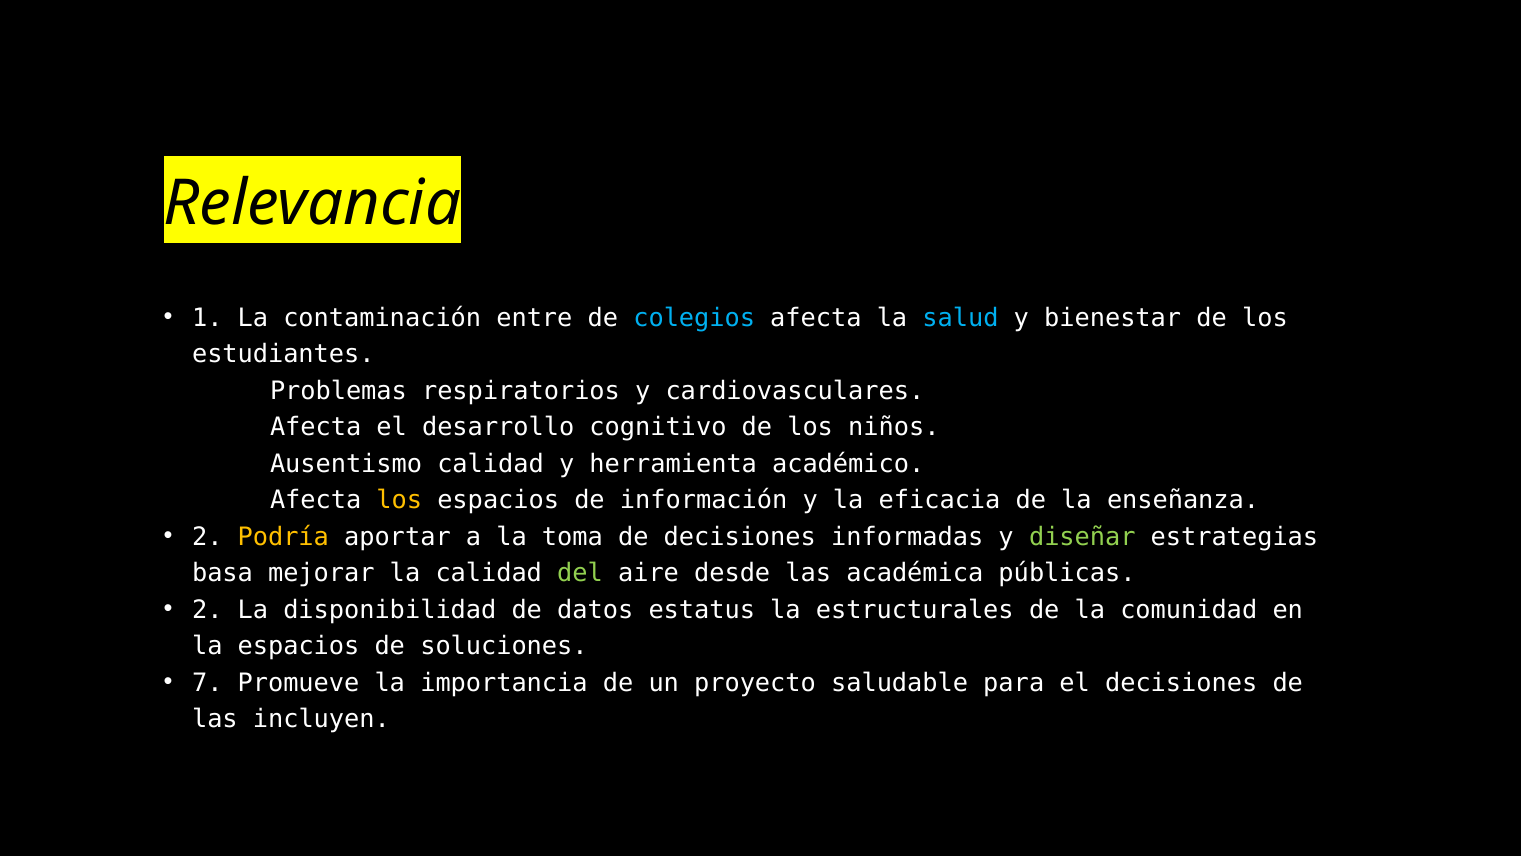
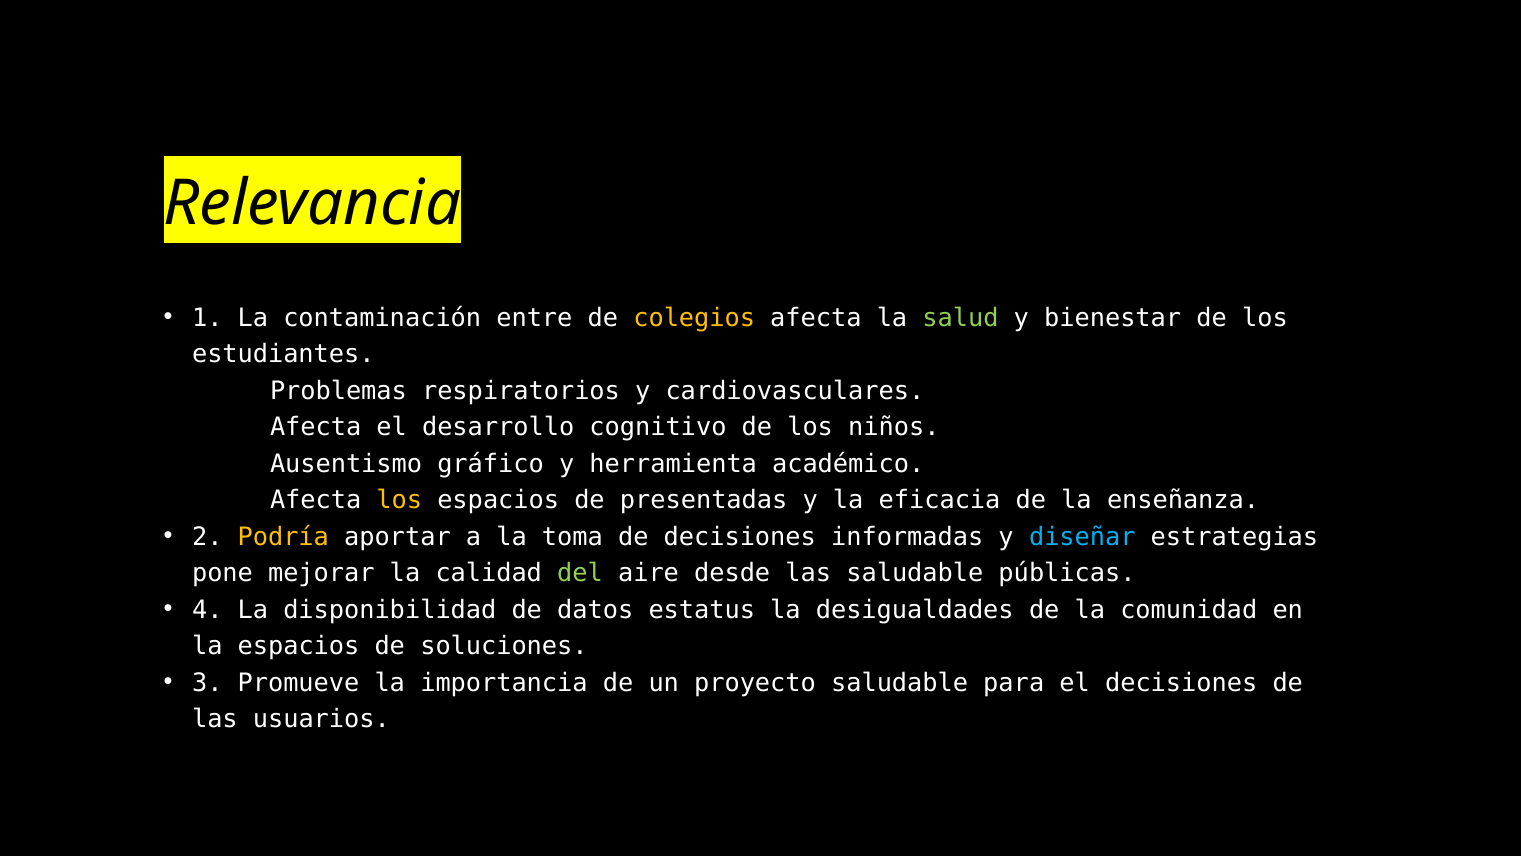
colegios colour: light blue -> yellow
salud colour: light blue -> light green
Ausentismo calidad: calidad -> gráfico
información: información -> presentadas
diseñar colour: light green -> light blue
basa: basa -> pone
las académica: académica -> saludable
2 at (207, 610): 2 -> 4
estructurales: estructurales -> desigualdades
7: 7 -> 3
incluyen: incluyen -> usuarios
